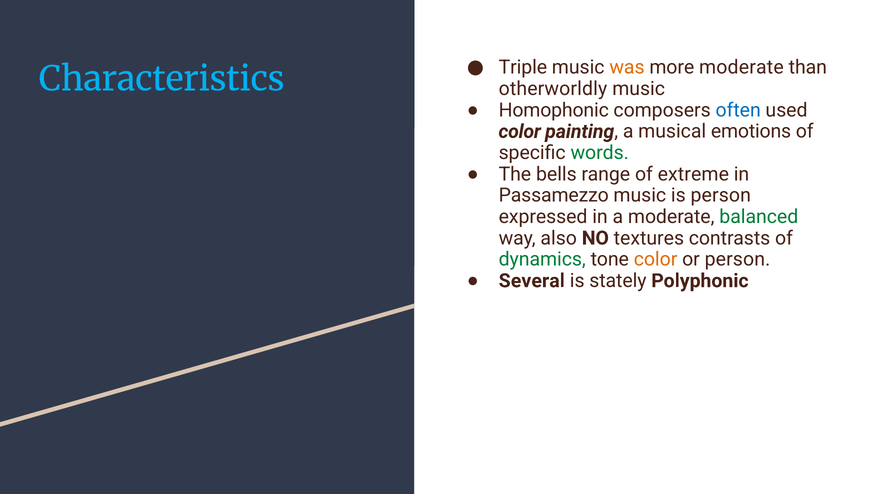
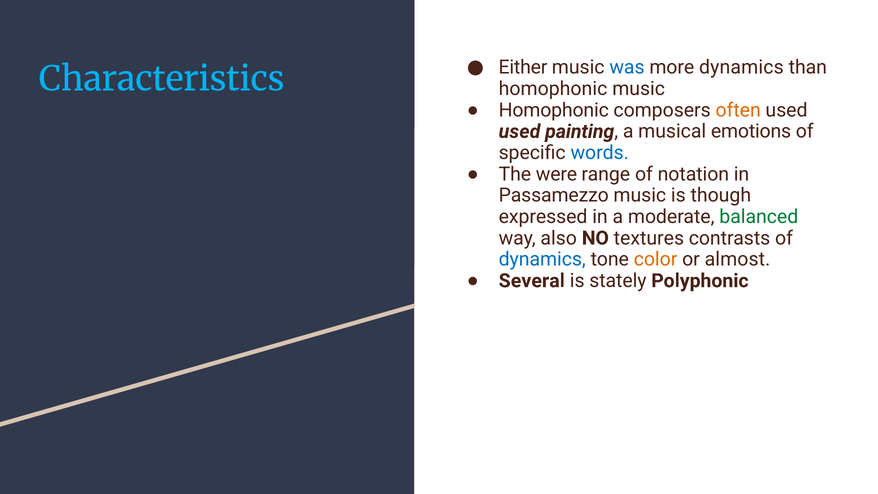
Triple: Triple -> Either
was colour: orange -> blue
more moderate: moderate -> dynamics
otherworldly at (553, 89): otherworldly -> homophonic
often colour: blue -> orange
color at (520, 131): color -> used
words colour: green -> blue
bells: bells -> were
extreme: extreme -> notation
is person: person -> though
dynamics at (542, 259) colour: green -> blue
or person: person -> almost
